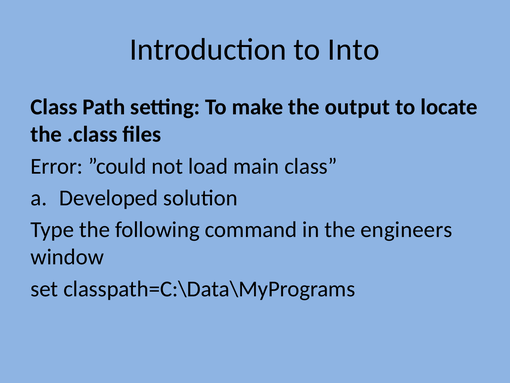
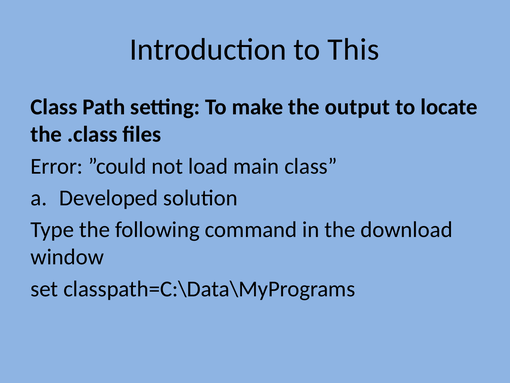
Into: Into -> This
engineers: engineers -> download
